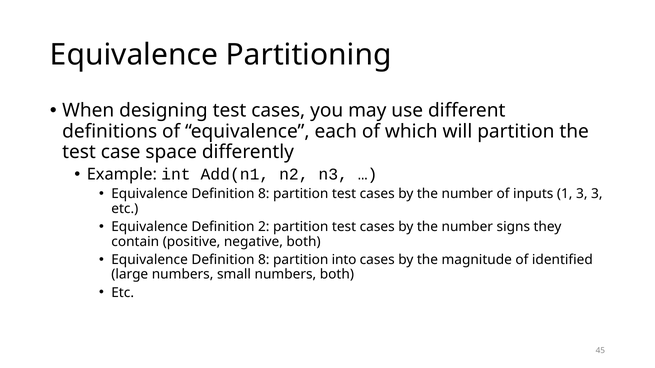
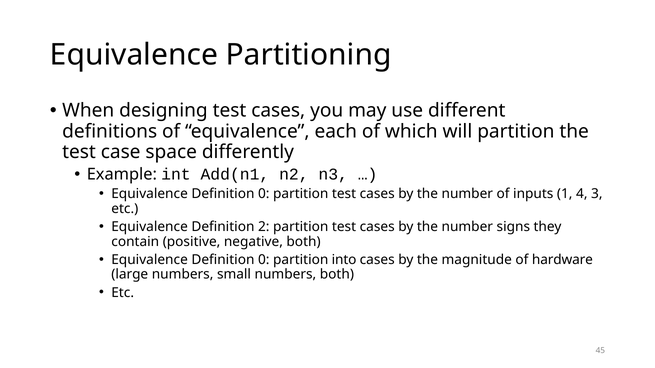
8 at (264, 194): 8 -> 0
1 3: 3 -> 4
8 at (264, 260): 8 -> 0
identified: identified -> hardware
